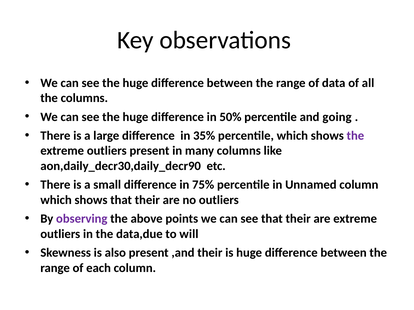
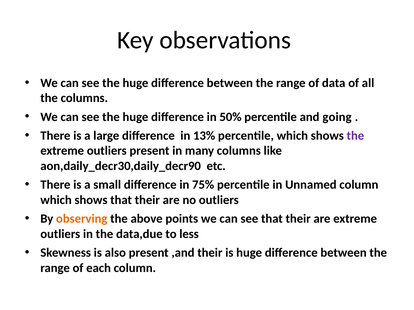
35%: 35% -> 13%
observing colour: purple -> orange
will: will -> less
